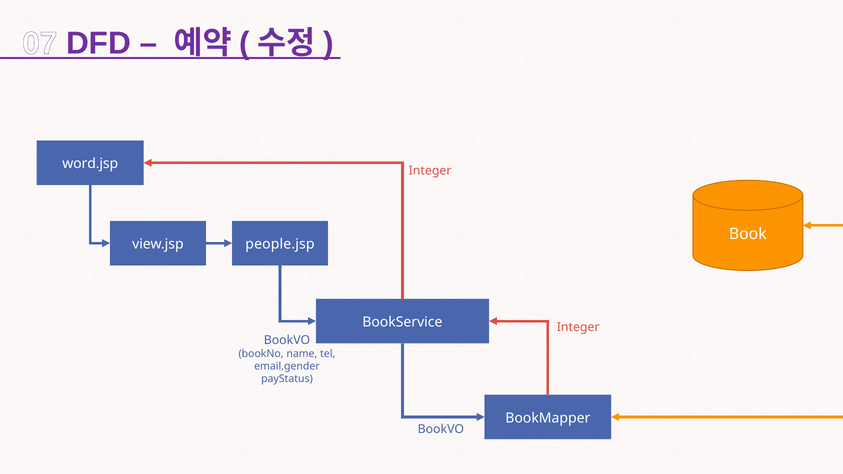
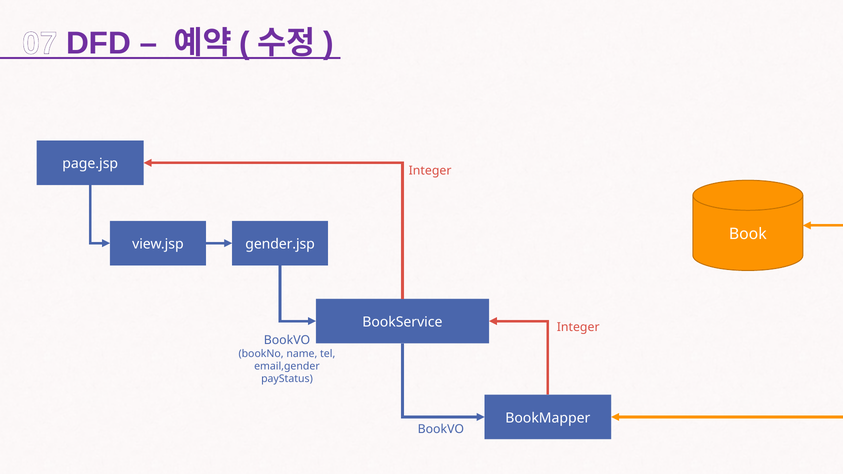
word.jsp: word.jsp -> page.jsp
people.jsp: people.jsp -> gender.jsp
